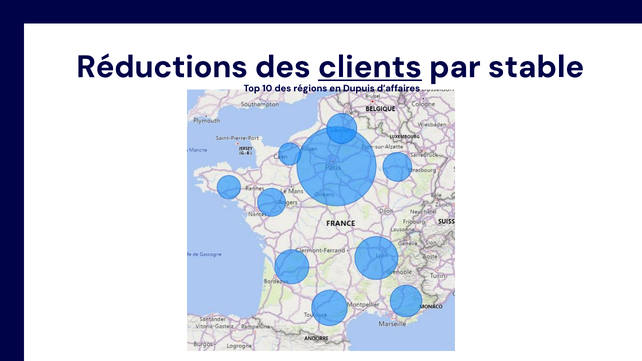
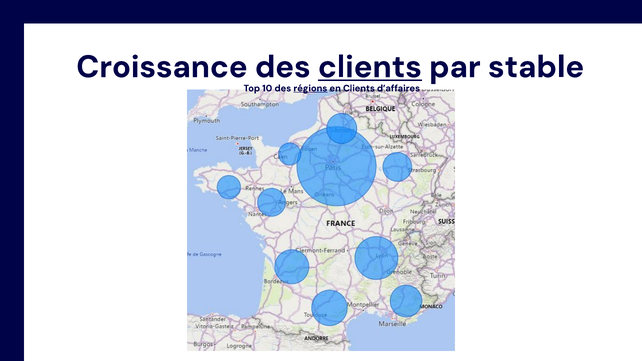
Réductions: Réductions -> Croissance
régions underline: none -> present
en Dupuis: Dupuis -> Clients
